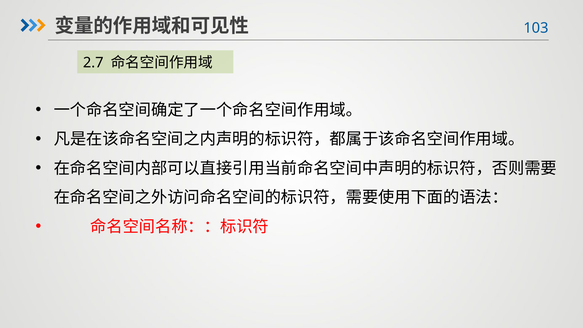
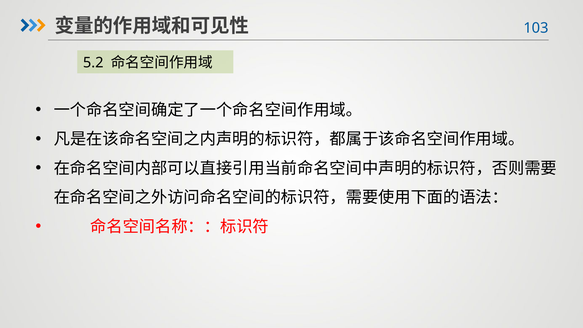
2.7: 2.7 -> 5.2
